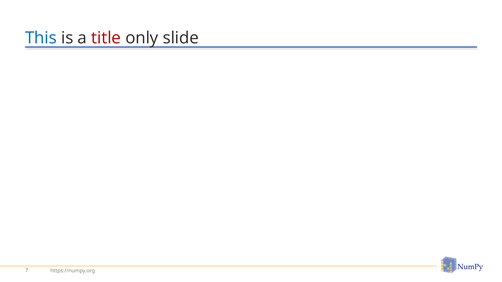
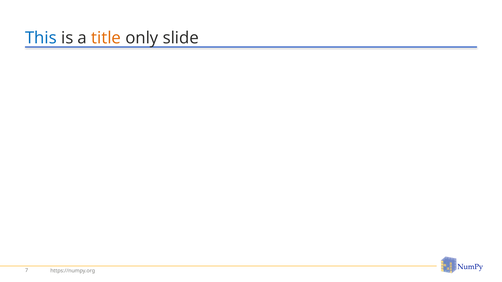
title colour: red -> orange
